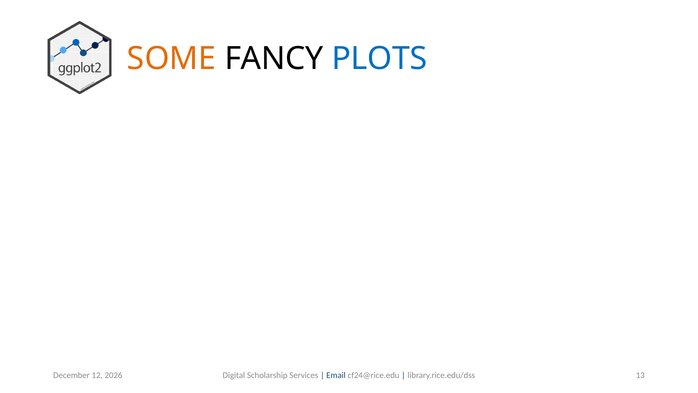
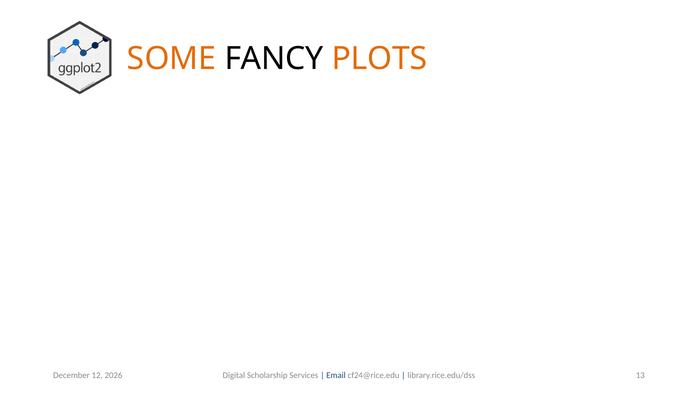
PLOTS colour: blue -> orange
